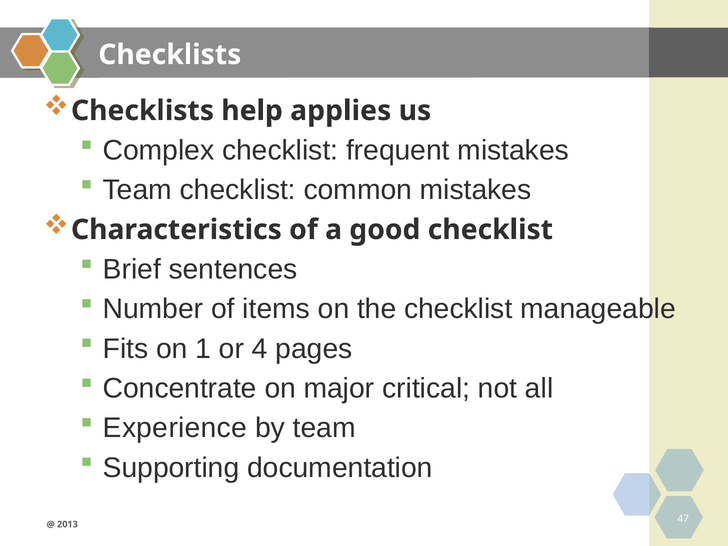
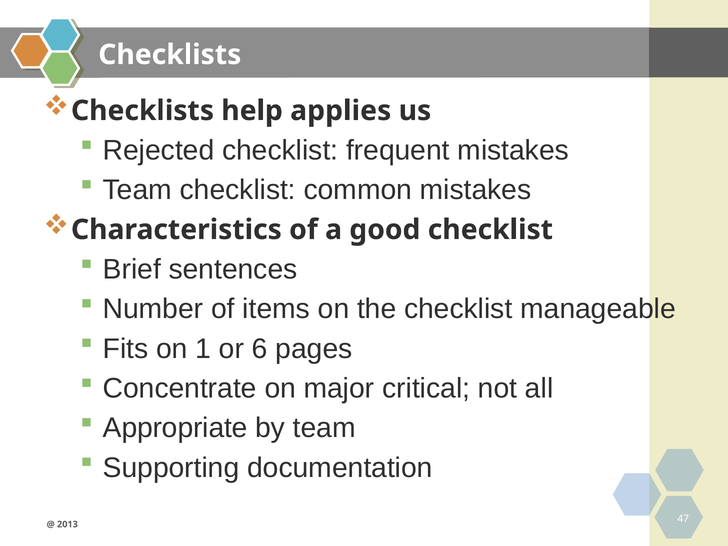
Complex: Complex -> Rejected
4: 4 -> 6
Experience: Experience -> Appropriate
